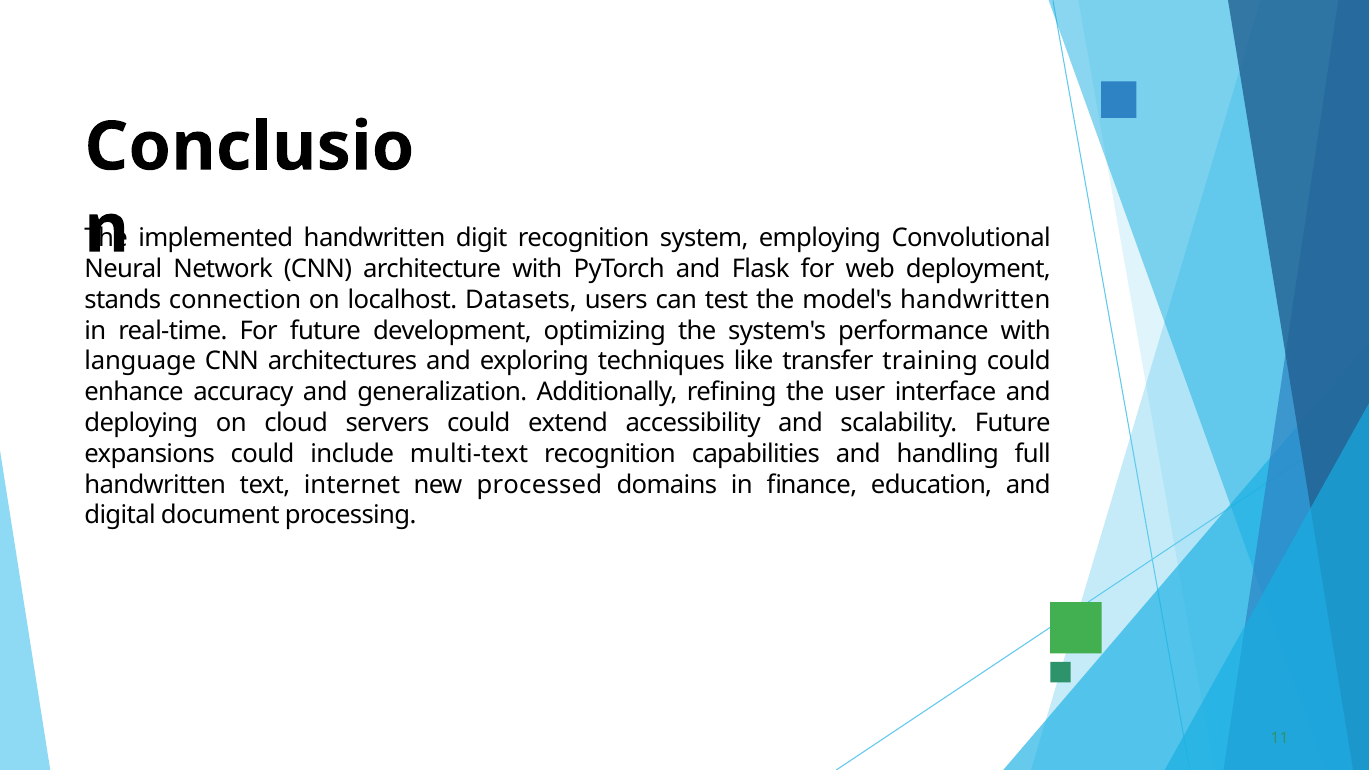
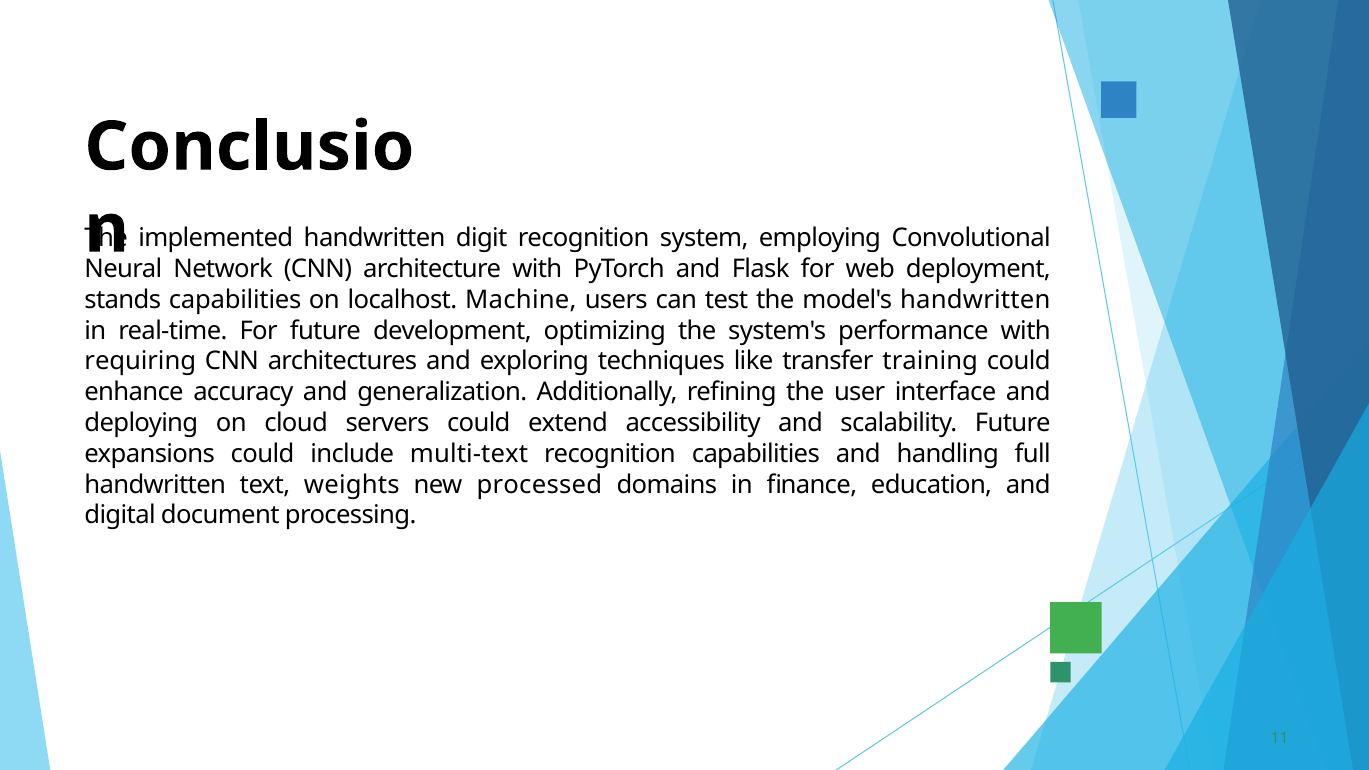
stands connection: connection -> capabilities
Datasets: Datasets -> Machine
language: language -> requiring
internet: internet -> weights
